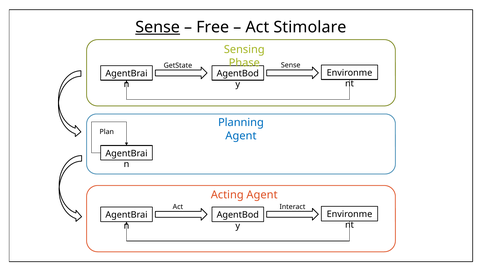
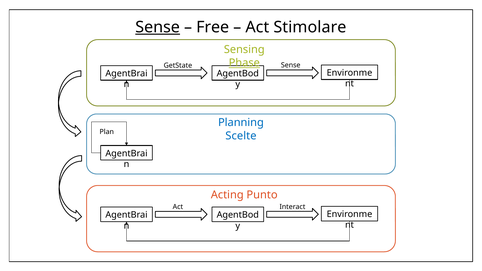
Phase underline: none -> present
Agent at (241, 136): Agent -> Scelte
Acting Agent: Agent -> Punto
